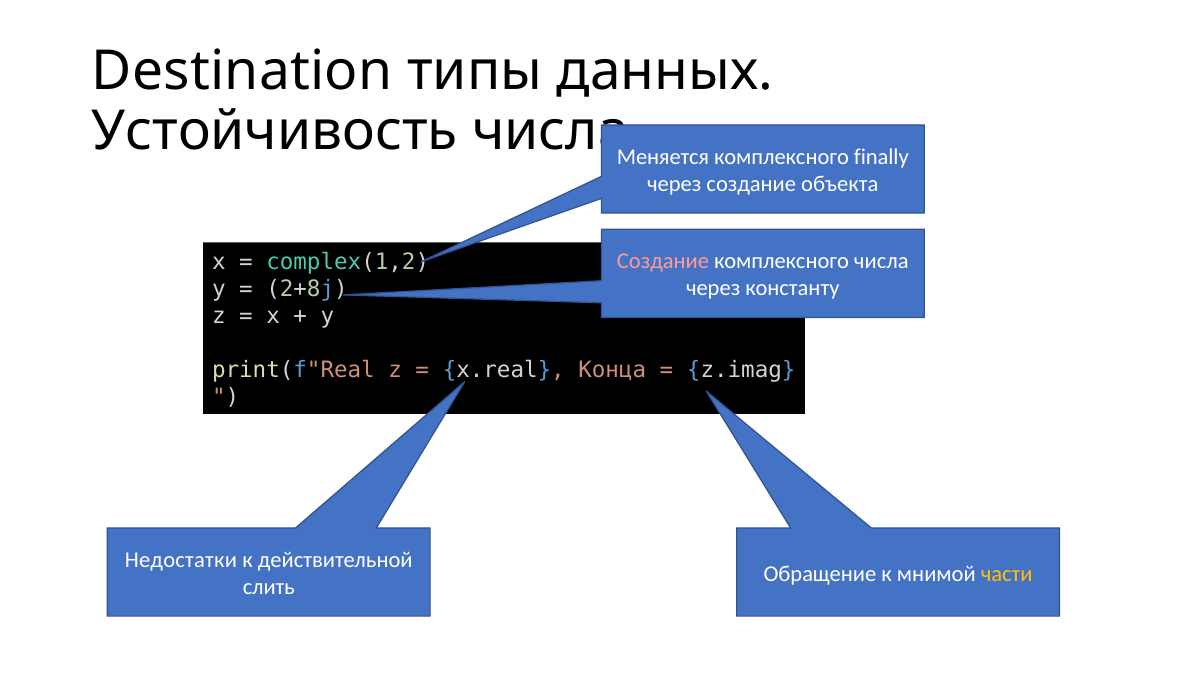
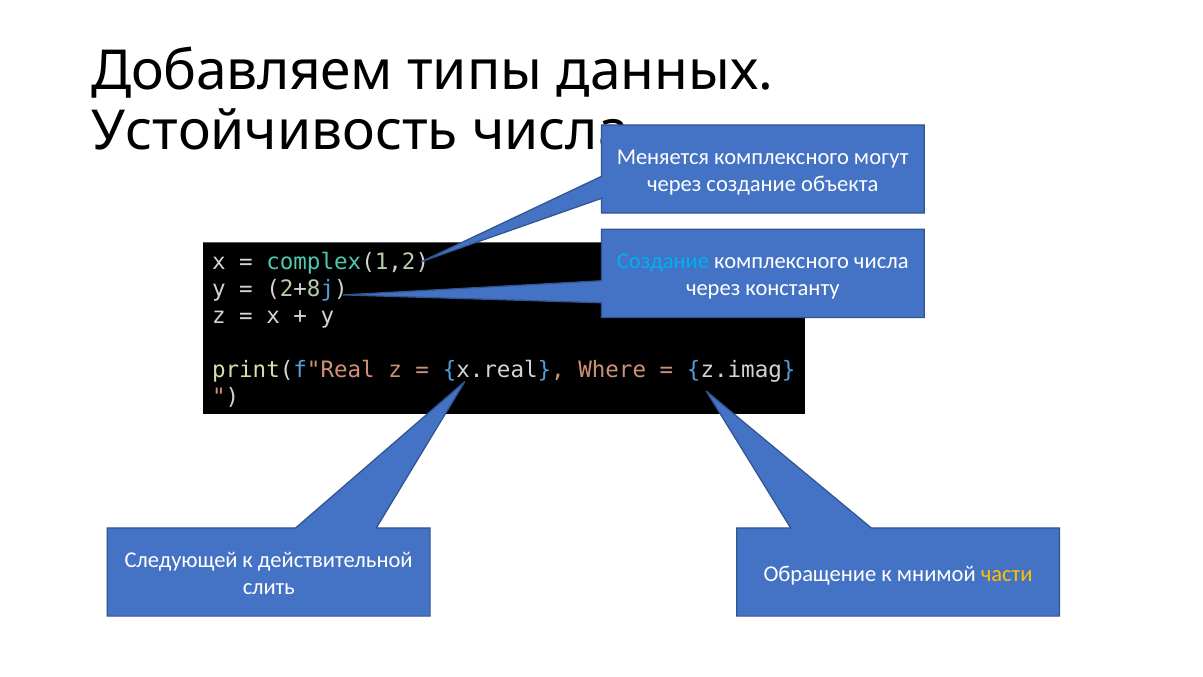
Destination: Destination -> Добавляем
finally: finally -> могут
Создание at (663, 261) colour: pink -> light blue
Конца: Конца -> Where
Недостатки: Недостатки -> Следующей
